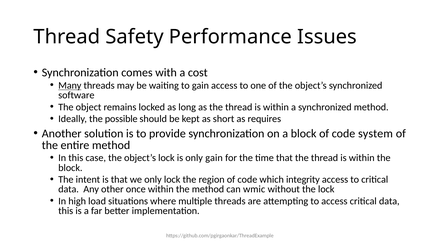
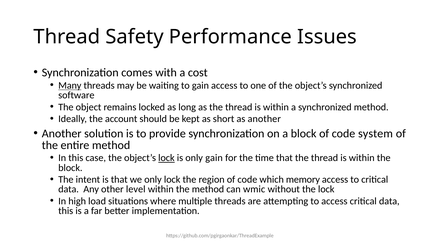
possible: possible -> account
as requires: requires -> another
lock at (166, 158) underline: none -> present
integrity: integrity -> memory
once: once -> level
